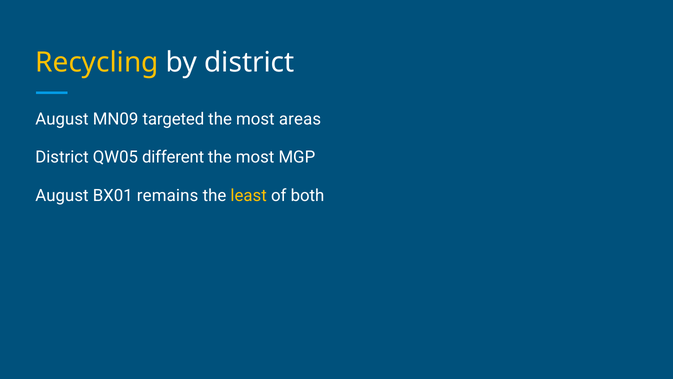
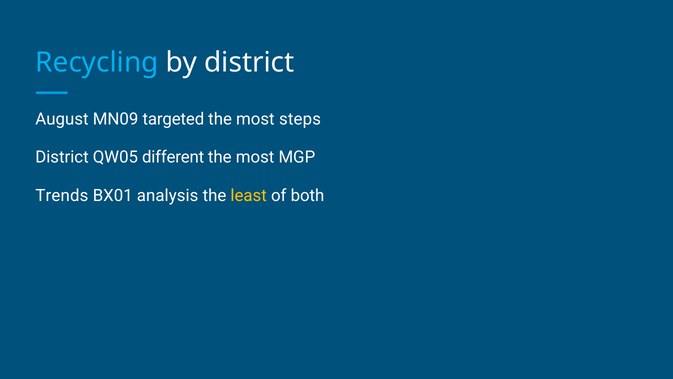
Recycling colour: yellow -> light blue
areas: areas -> steps
August at (62, 195): August -> Trends
remains: remains -> analysis
